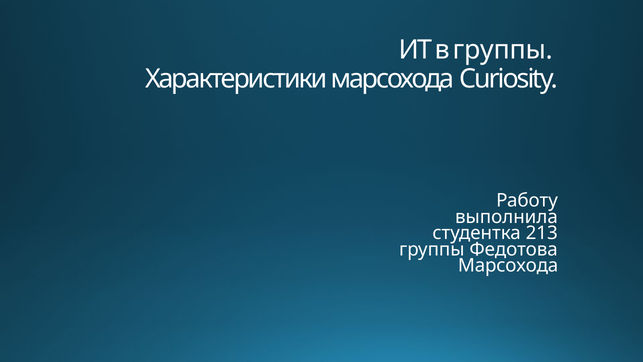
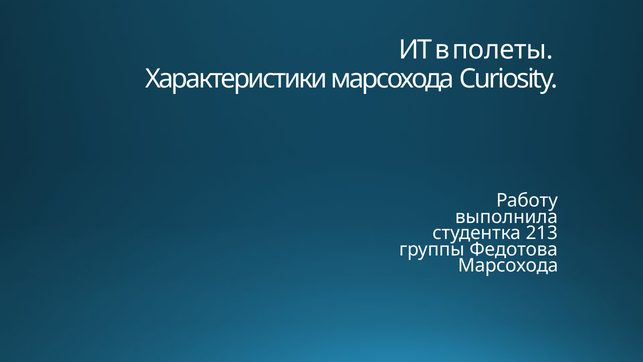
в группы: группы -> полеты
